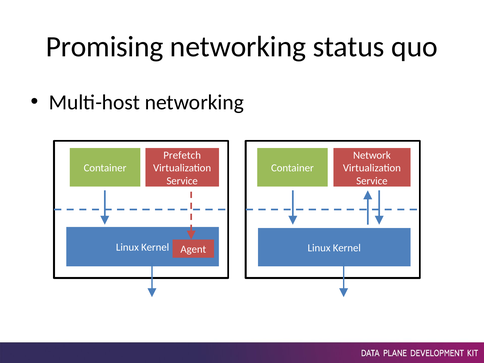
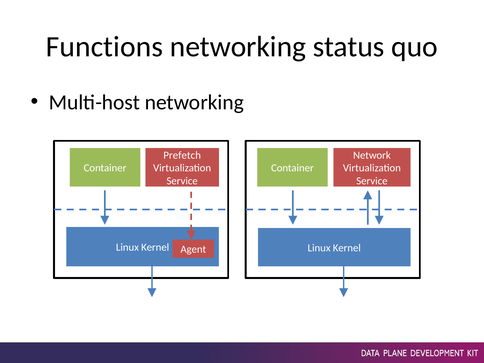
Promising: Promising -> Functions
